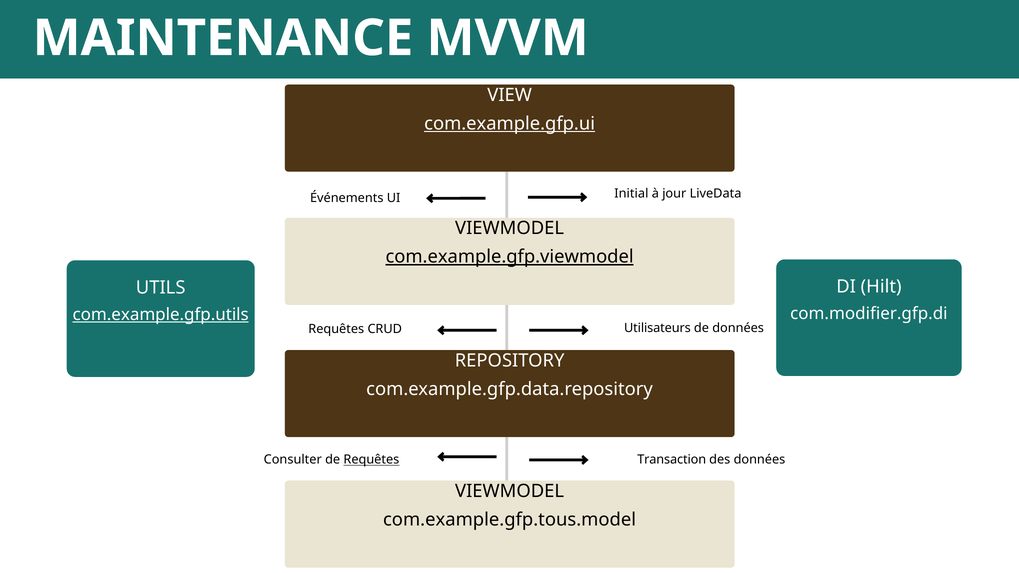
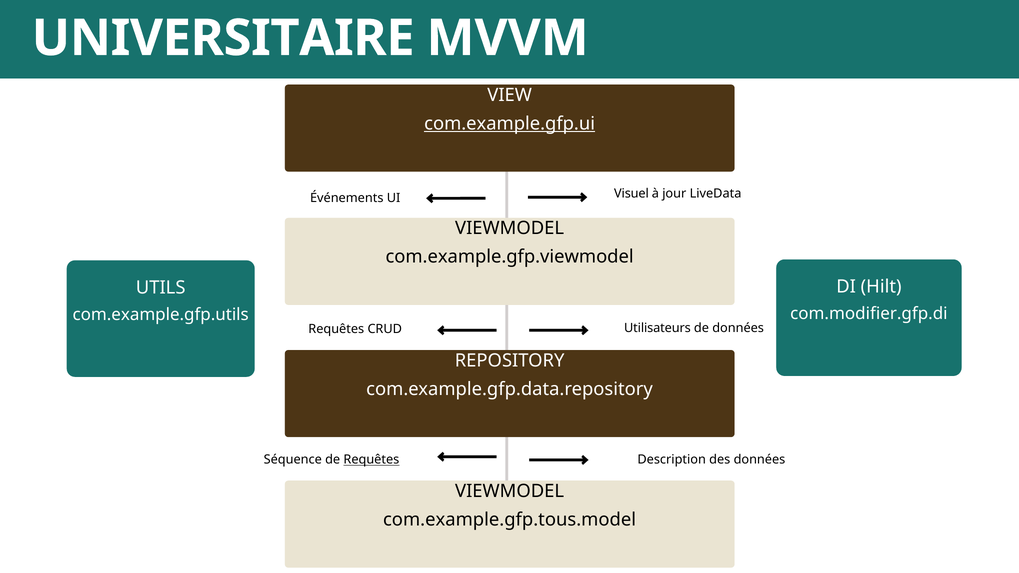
MAINTENANCE: MAINTENANCE -> UNIVERSITAIRE
Initial: Initial -> Visuel
com.example.gfp.viewmodel underline: present -> none
com.example.gfp.utils underline: present -> none
Consulter: Consulter -> Séquence
Transaction: Transaction -> Description
